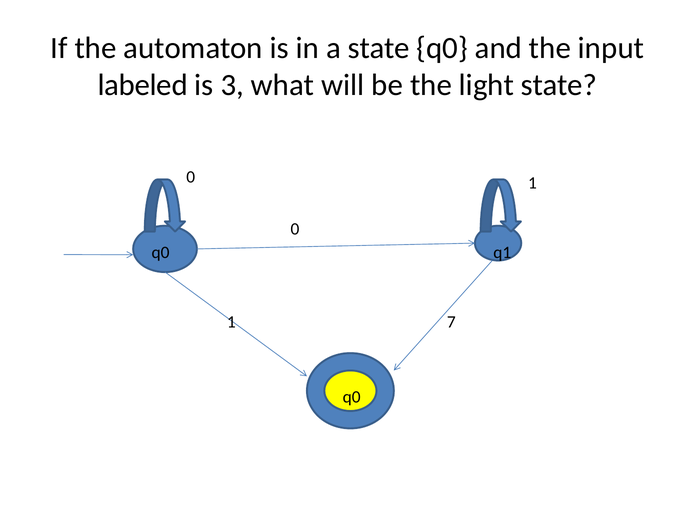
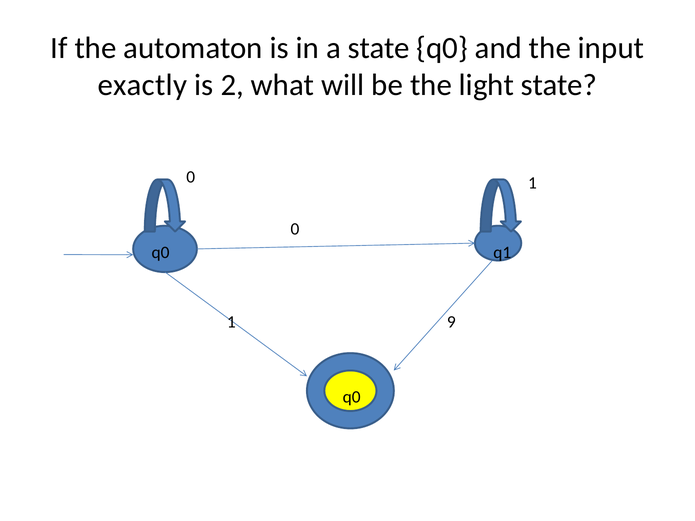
labeled: labeled -> exactly
3: 3 -> 2
7: 7 -> 9
